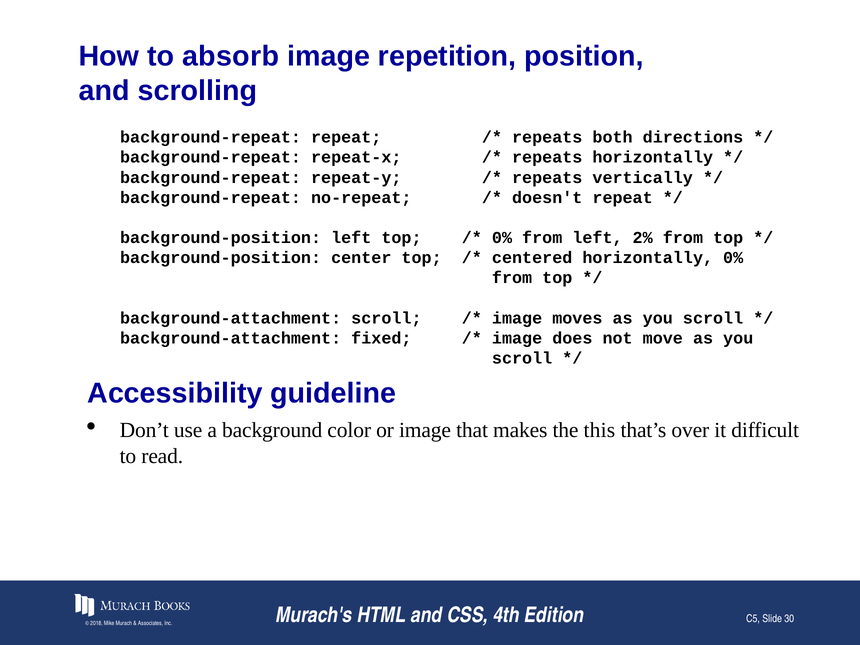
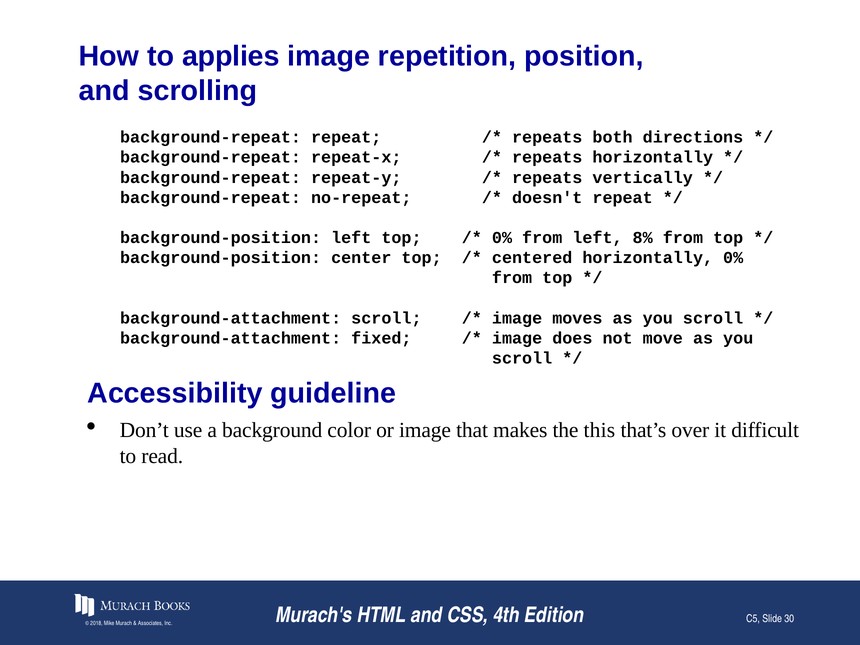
absorb: absorb -> applies
2%: 2% -> 8%
